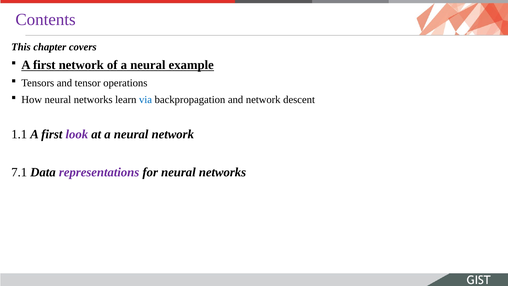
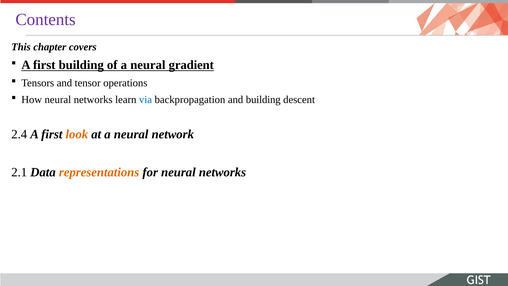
first network: network -> building
example: example -> gradient
and network: network -> building
1.1: 1.1 -> 2.4
look colour: purple -> orange
7.1: 7.1 -> 2.1
representations colour: purple -> orange
